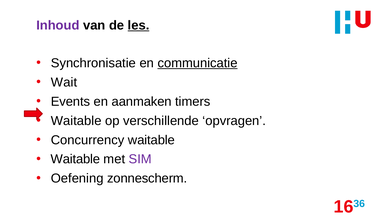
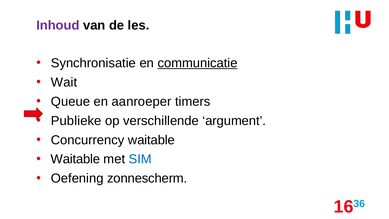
les underline: present -> none
Events: Events -> Queue
aanmaken: aanmaken -> aanroeper
Waitable at (76, 121): Waitable -> Publieke
opvragen: opvragen -> argument
SIM colour: purple -> blue
